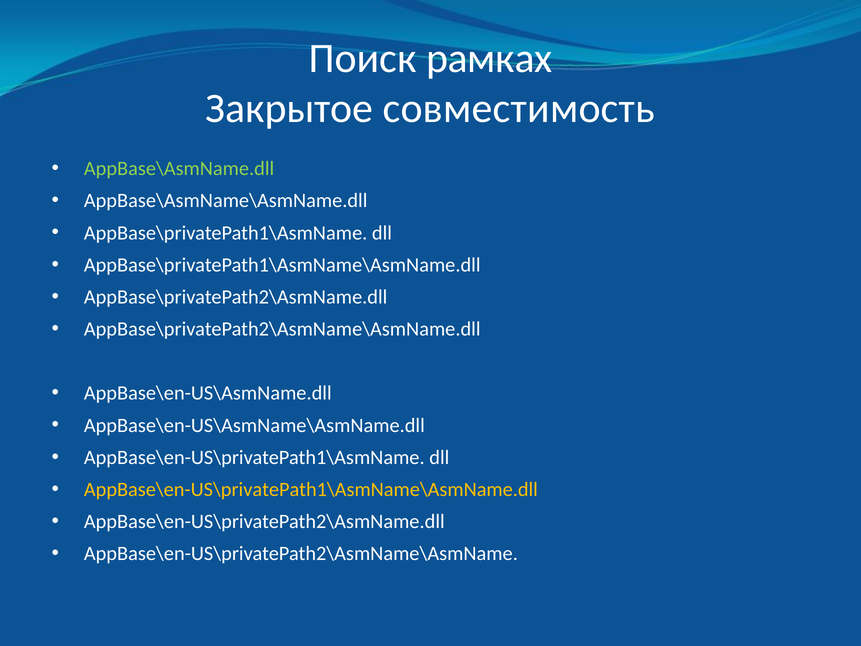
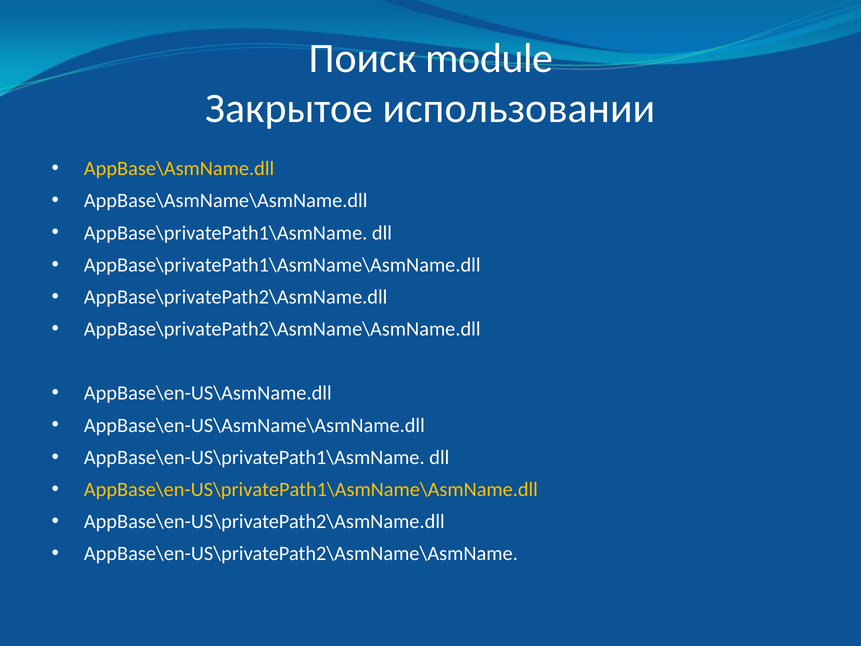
рамках: рамках -> module
совместимость: совместимость -> использовании
AppBase\AsmName.dll colour: light green -> yellow
